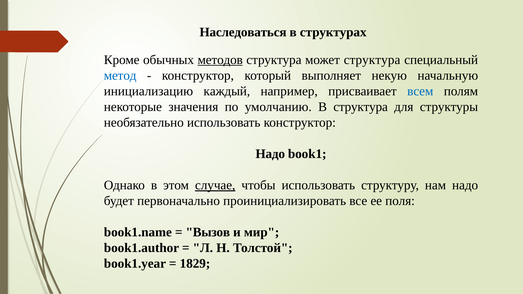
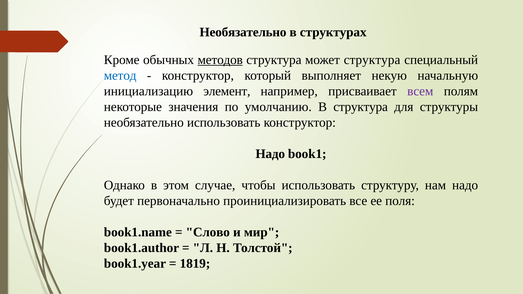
Наследоваться at (243, 32): Наследоваться -> Необязательно
каждый: каждый -> элемент
всем colour: blue -> purple
случае underline: present -> none
Вызов: Вызов -> Слово
1829: 1829 -> 1819
